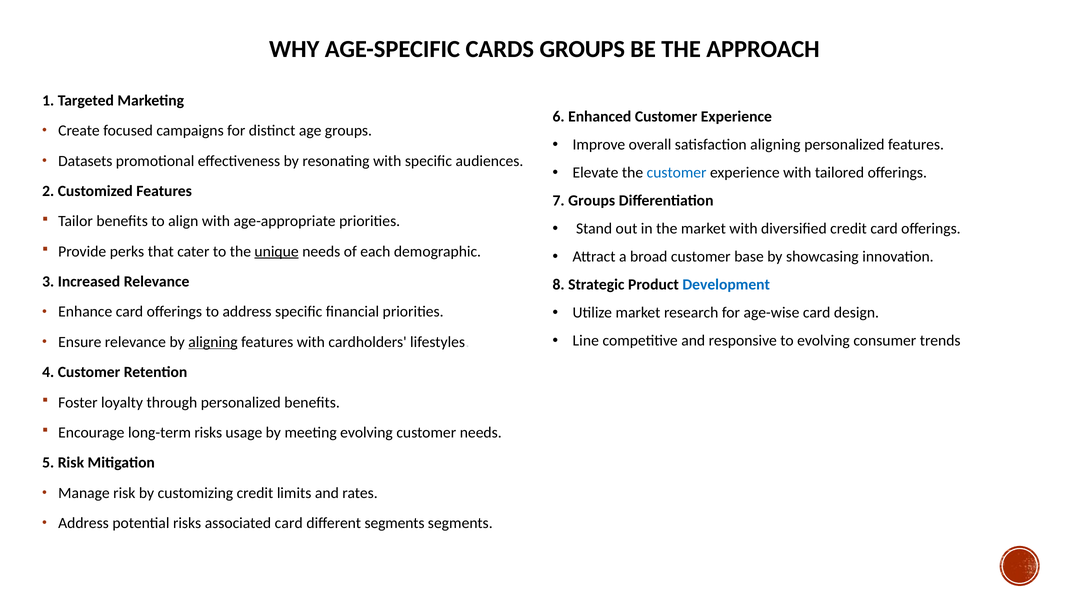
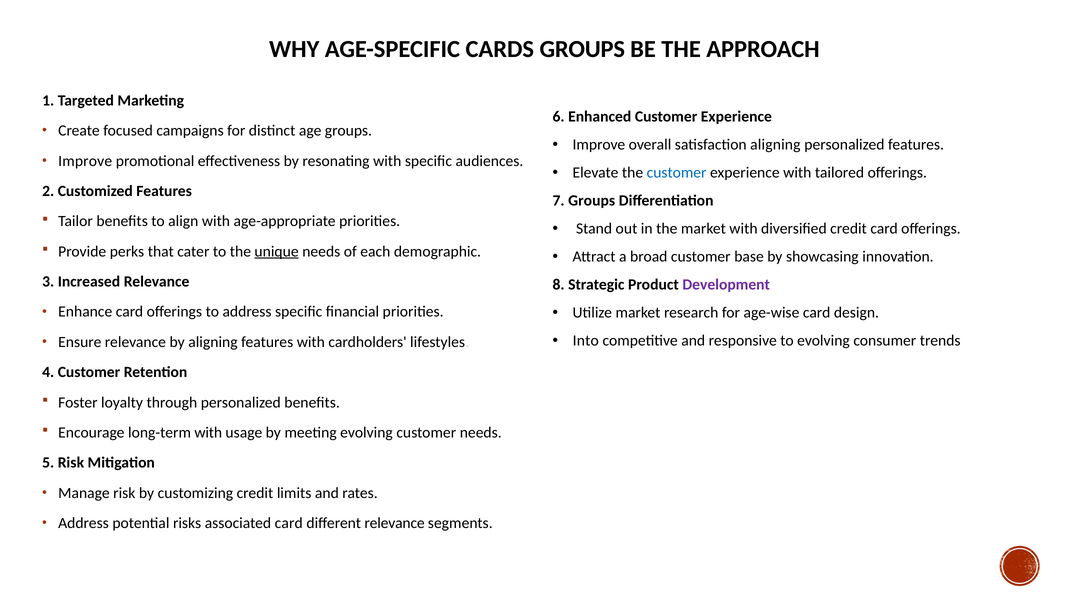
Datasets at (85, 161): Datasets -> Improve
Development colour: blue -> purple
Line: Line -> Into
aligning at (213, 342) underline: present -> none
long-term risks: risks -> with
different segments: segments -> relevance
